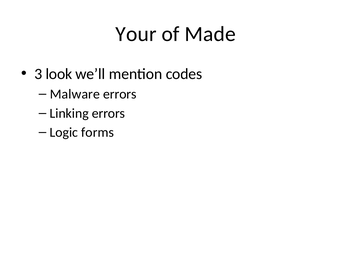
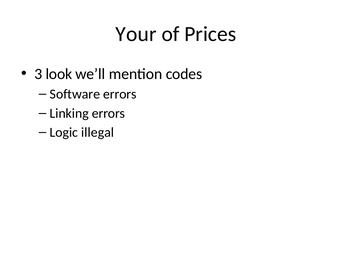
Made: Made -> Prices
Malware: Malware -> Software
forms: forms -> illegal
